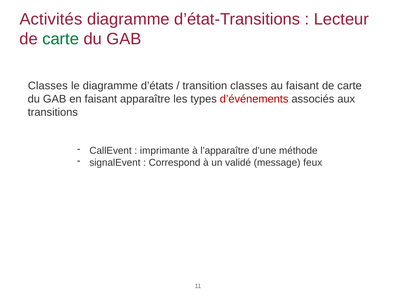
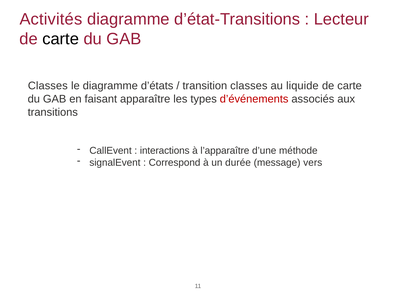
carte at (61, 39) colour: green -> black
au faisant: faisant -> liquide
imprimante: imprimante -> interactions
validé: validé -> durée
feux: feux -> vers
